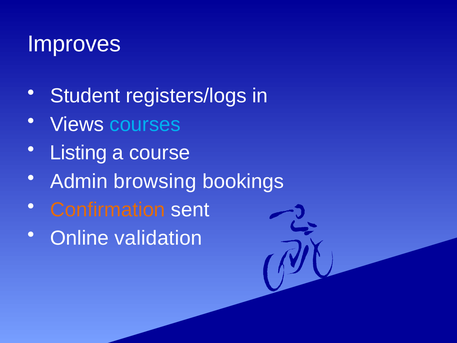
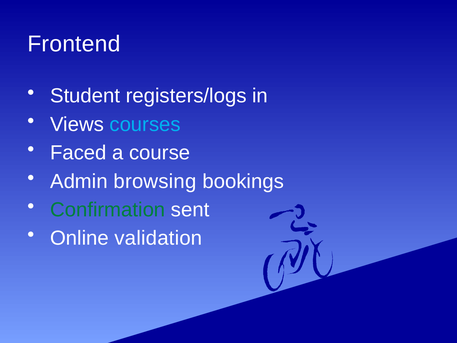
Improves: Improves -> Frontend
Listing: Listing -> Faced
Confirmation colour: orange -> green
